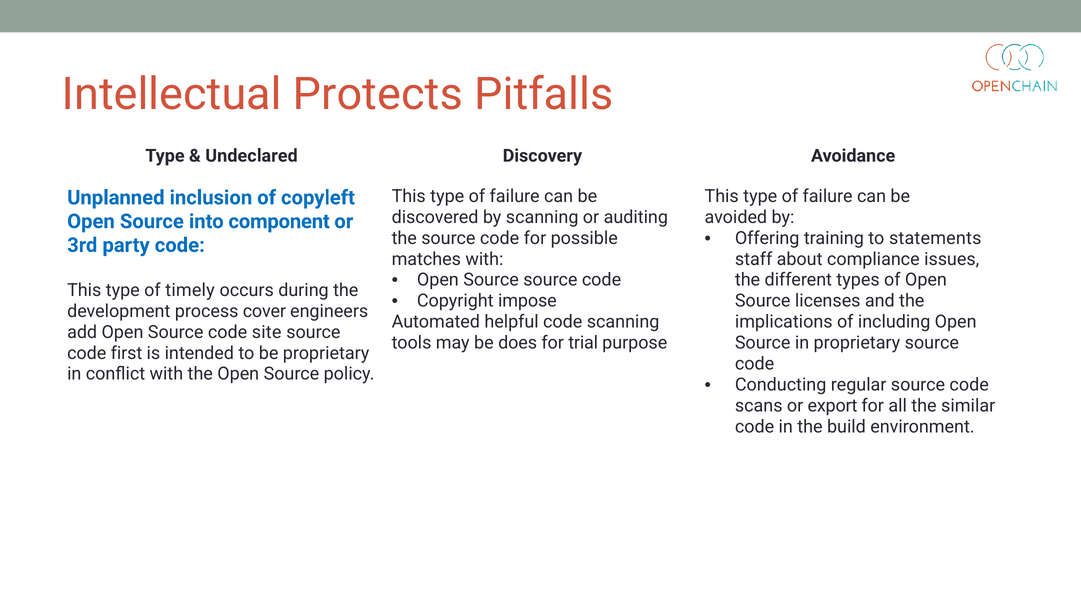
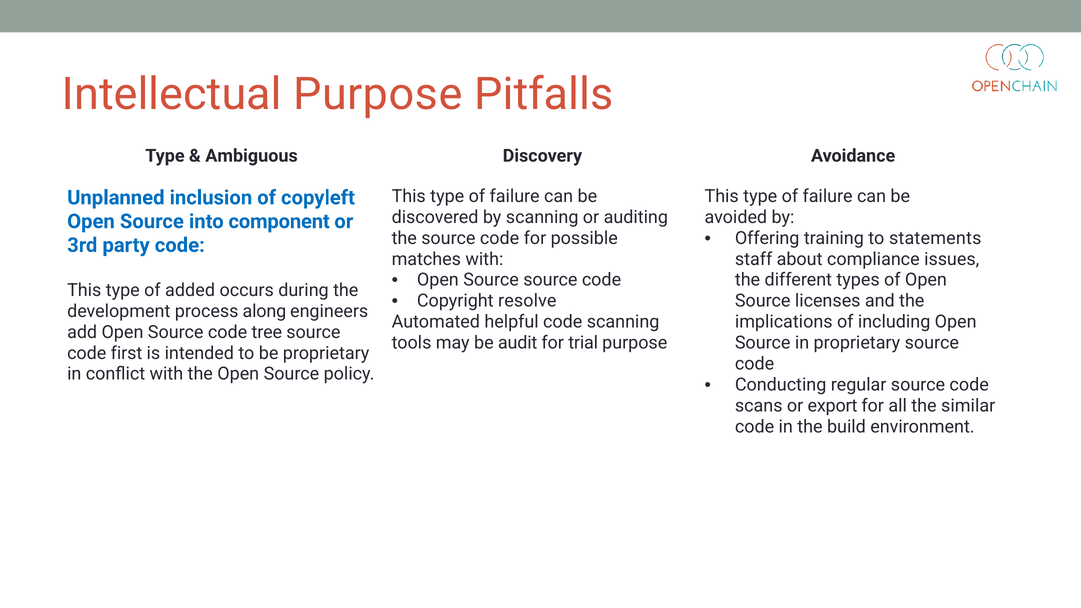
Intellectual Protects: Protects -> Purpose
Undeclared: Undeclared -> Ambiguous
timely: timely -> added
impose: impose -> resolve
cover: cover -> along
site: site -> tree
does: does -> audit
